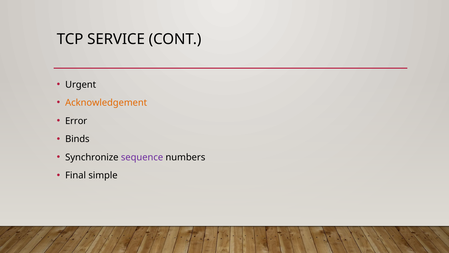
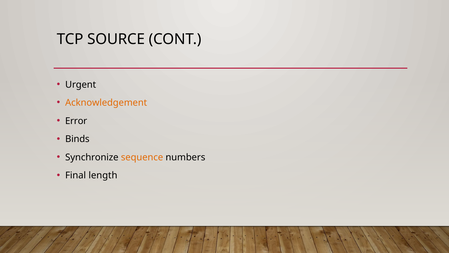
SERVICE: SERVICE -> SOURCE
sequence colour: purple -> orange
simple: simple -> length
